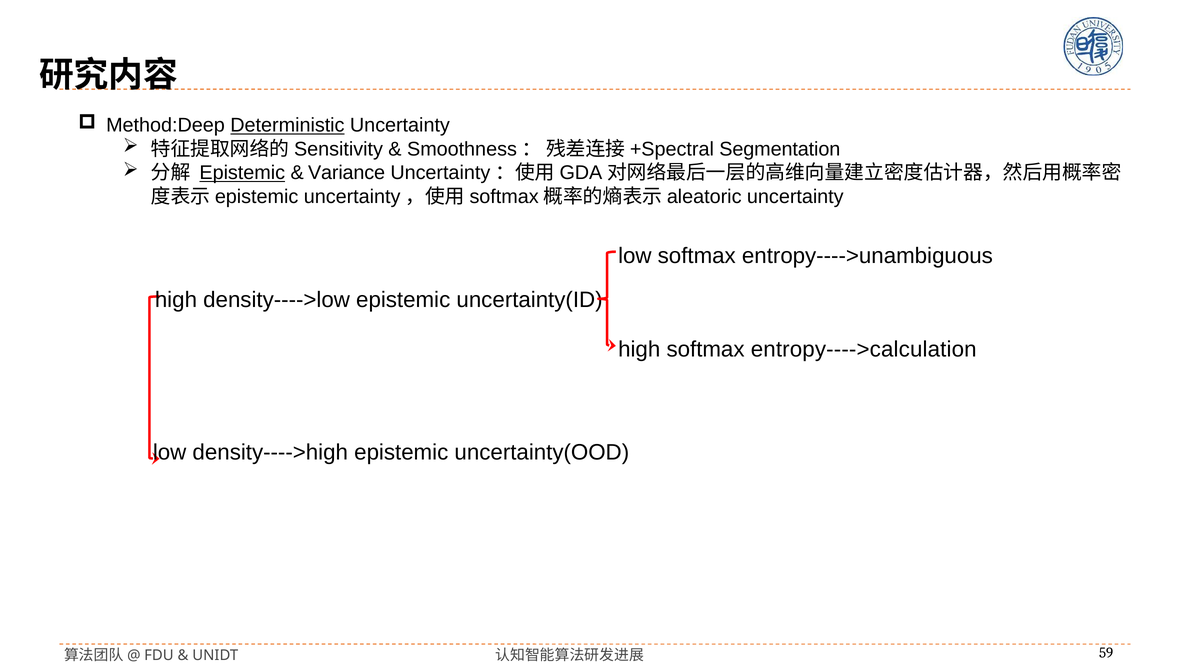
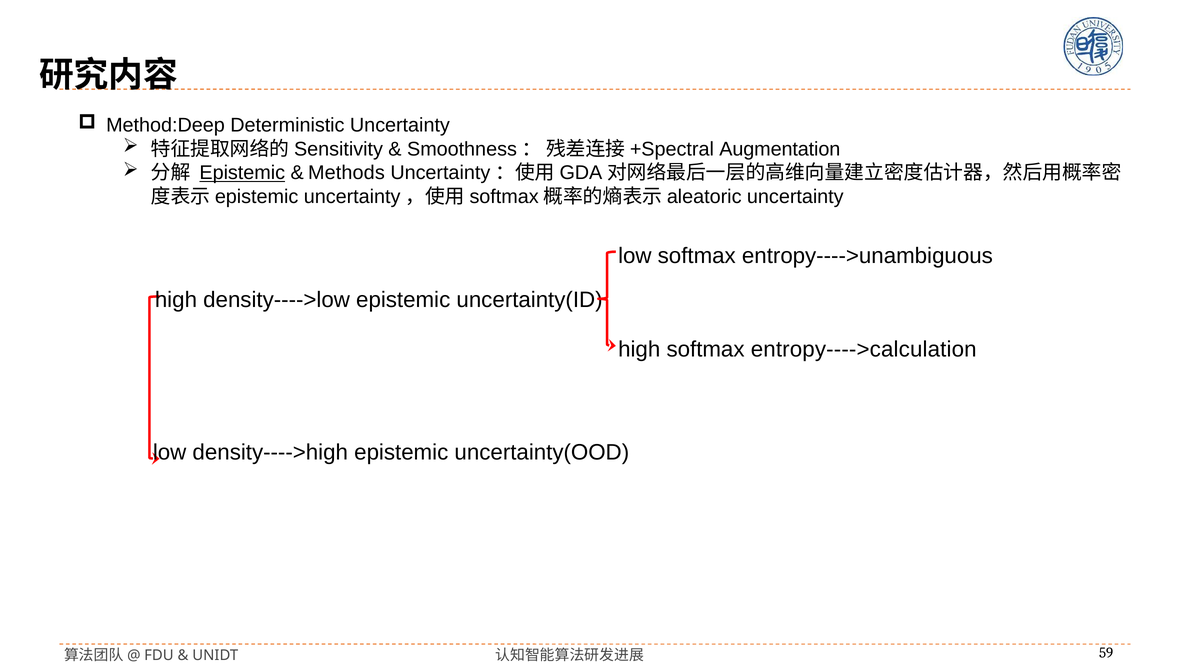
Deterministic underline: present -> none
Segmentation: Segmentation -> Augmentation
Variance: Variance -> Methods
